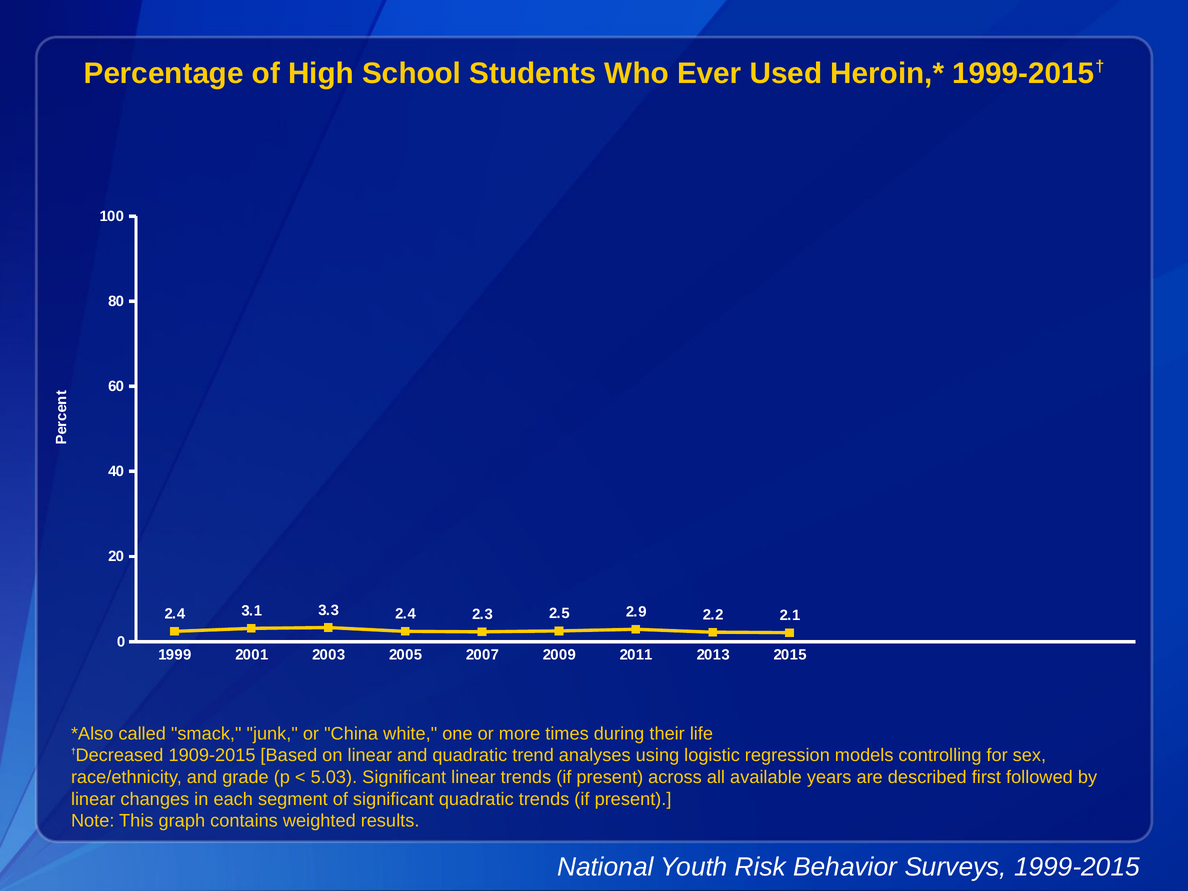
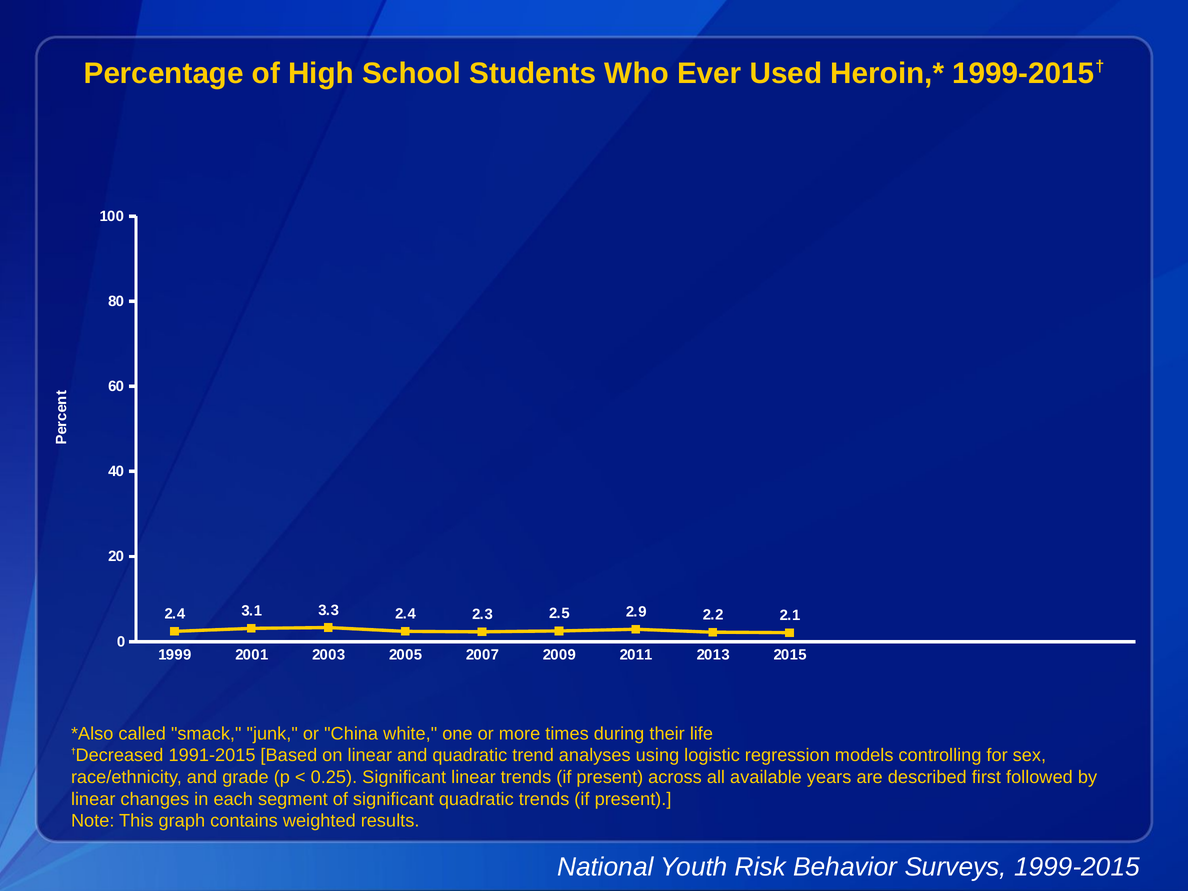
1909-2015: 1909-2015 -> 1991-2015
5.03: 5.03 -> 0.25
